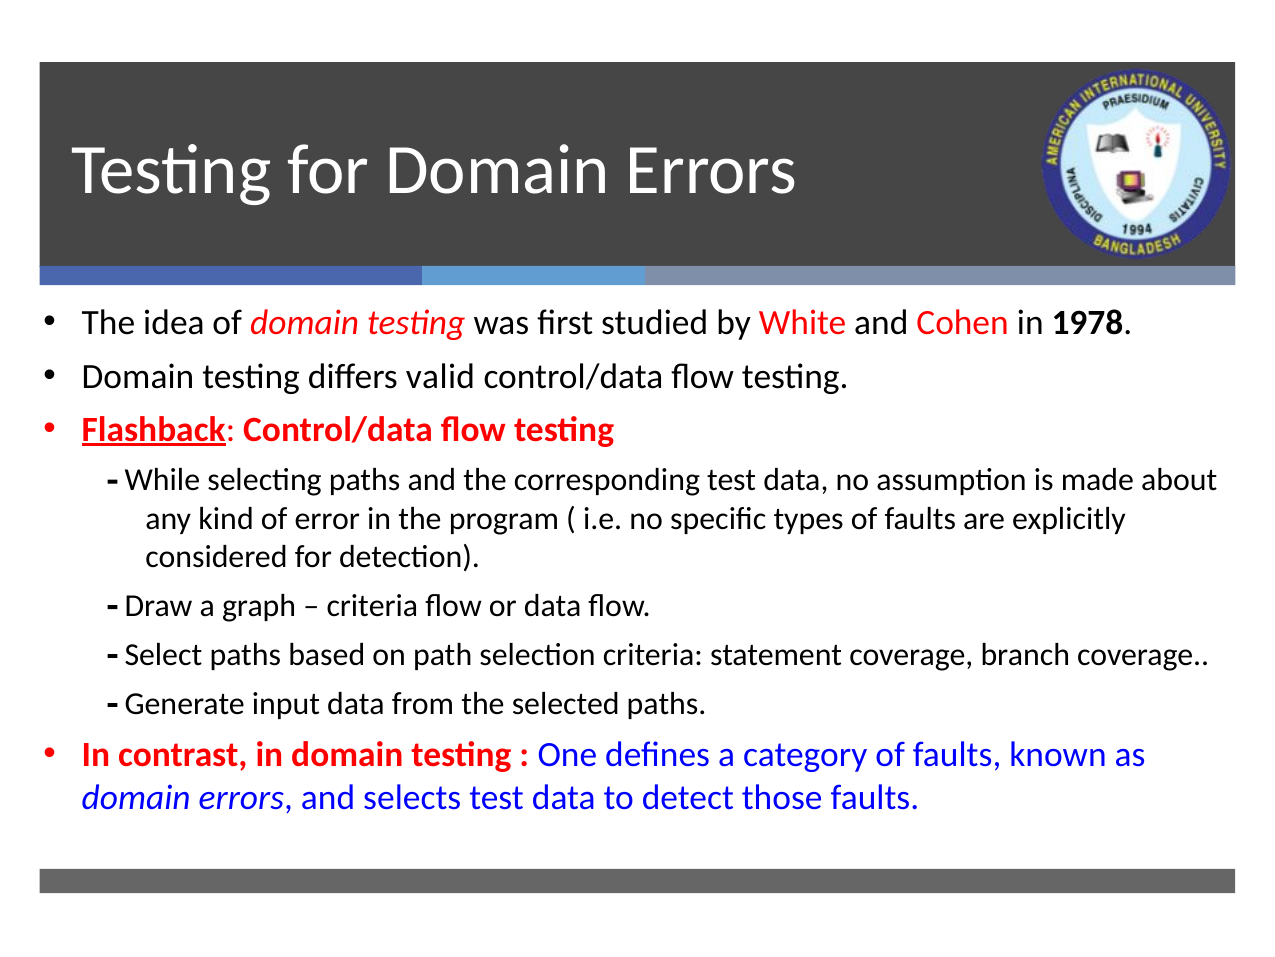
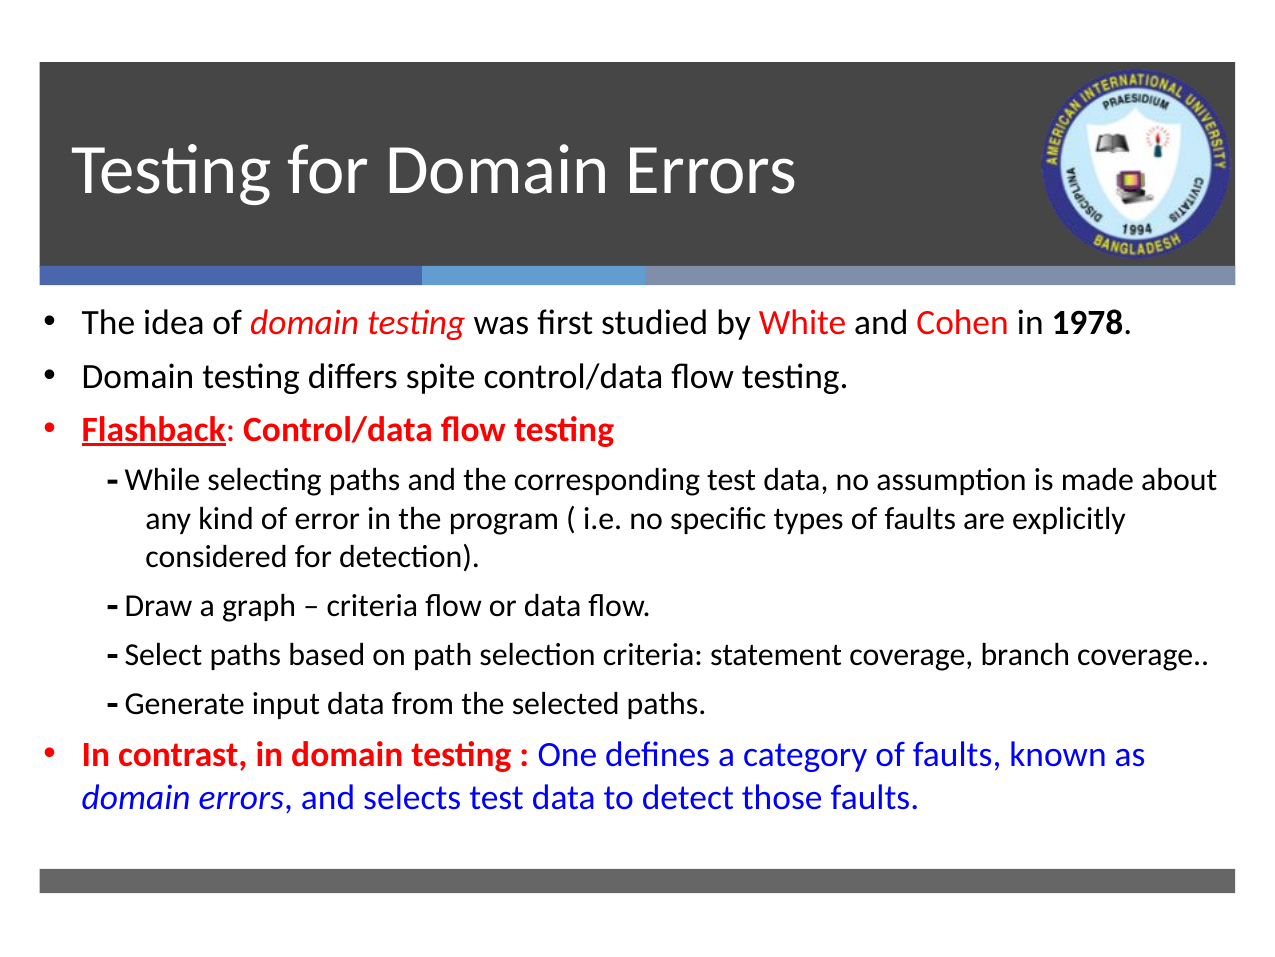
valid: valid -> spite
